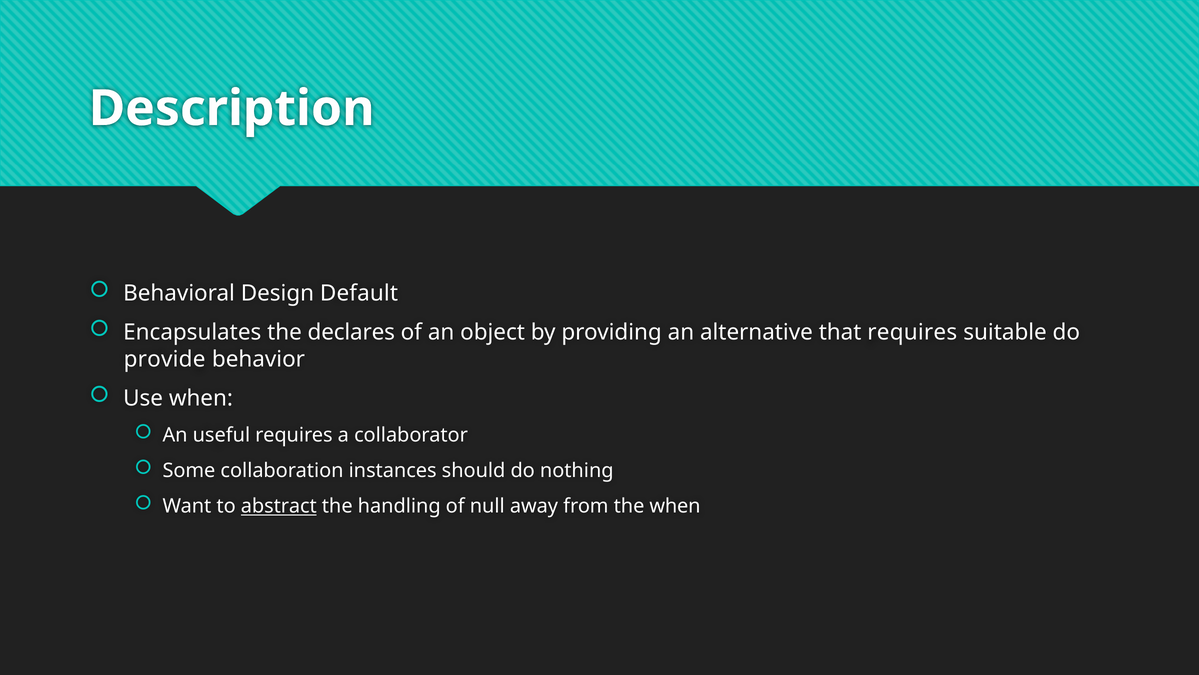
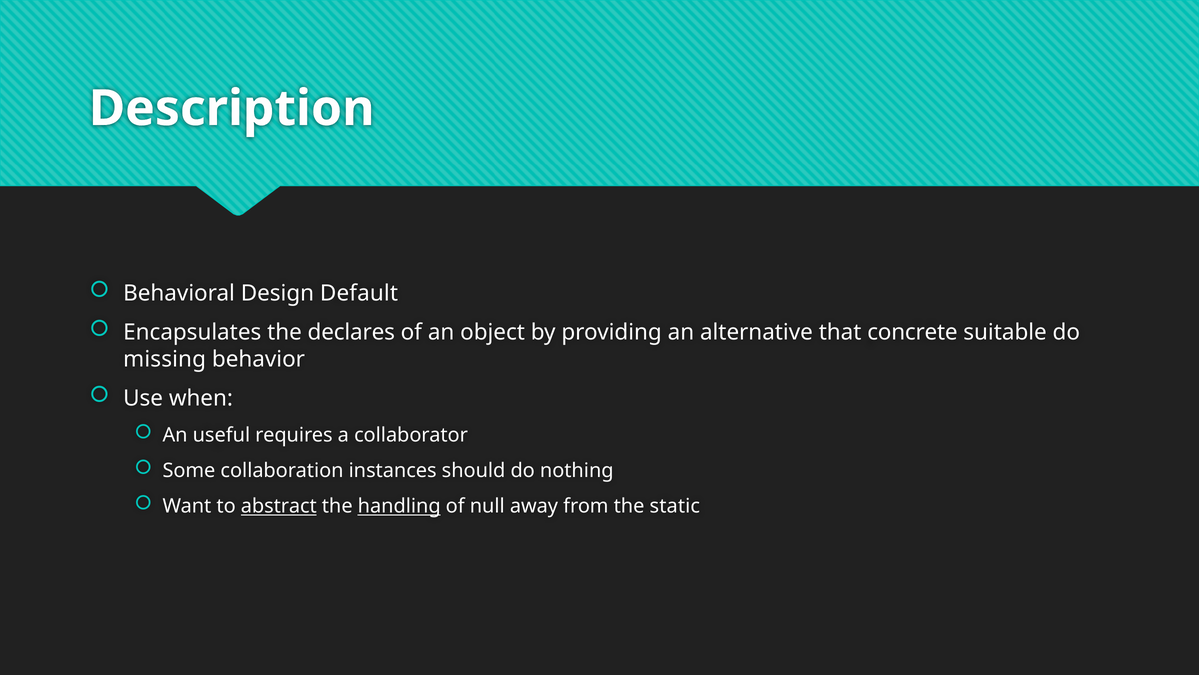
that requires: requires -> concrete
provide: provide -> missing
handling underline: none -> present
the when: when -> static
